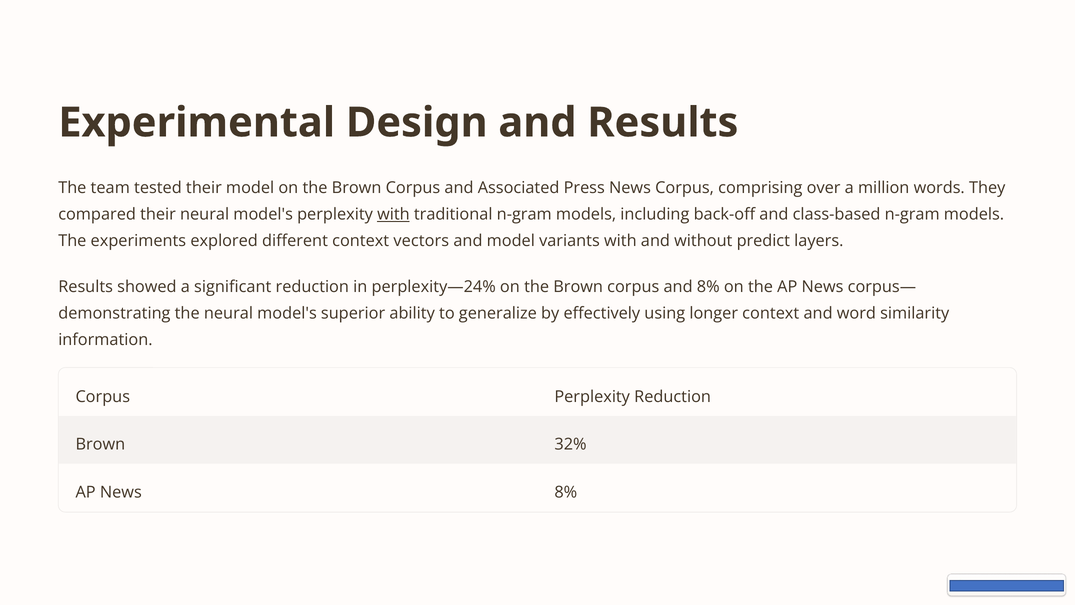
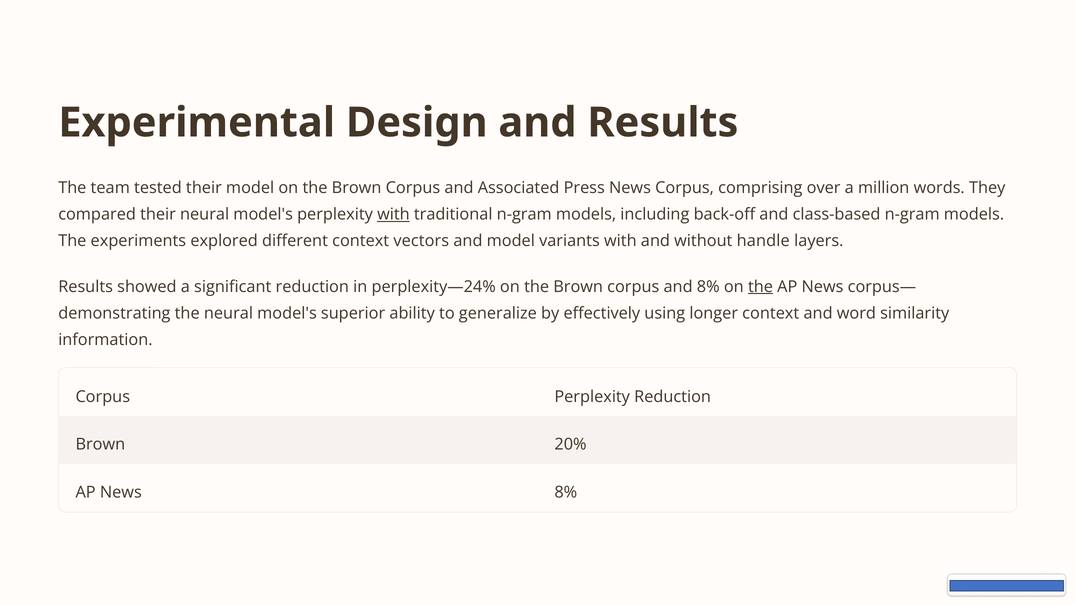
predict: predict -> handle
the at (761, 287) underline: none -> present
32%: 32% -> 20%
